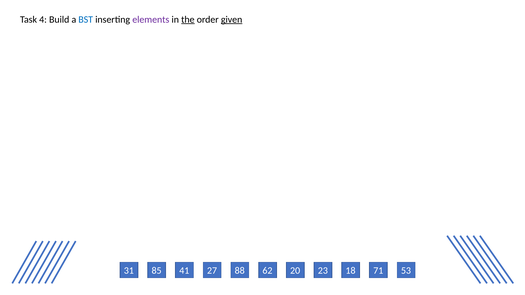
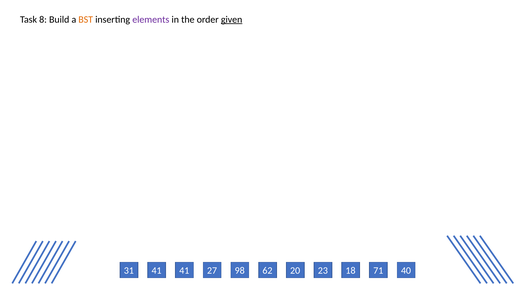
4: 4 -> 8
BST colour: blue -> orange
the underline: present -> none
31 85: 85 -> 41
88: 88 -> 98
53: 53 -> 40
